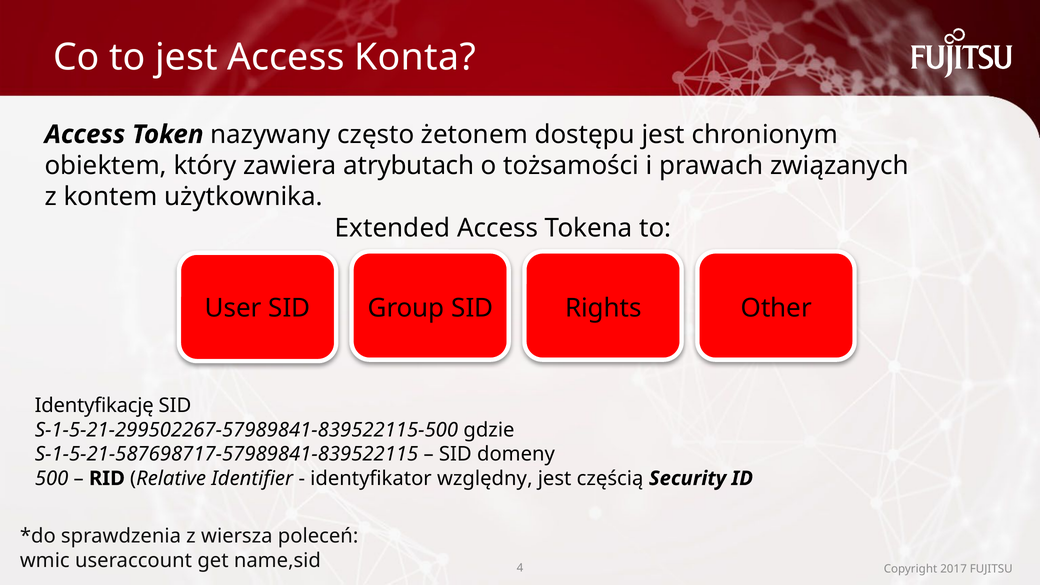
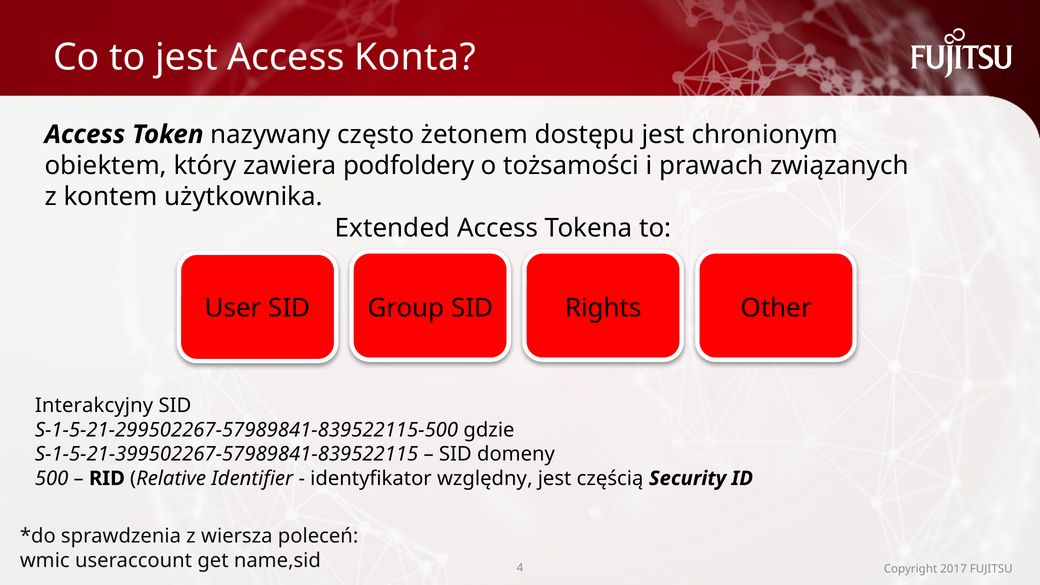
atrybutach: atrybutach -> podfoldery
Identyfikację: Identyfikację -> Interakcyjny
S-1-5-21-587698717-57989841-839522115: S-1-5-21-587698717-57989841-839522115 -> S-1-5-21-399502267-57989841-839522115
